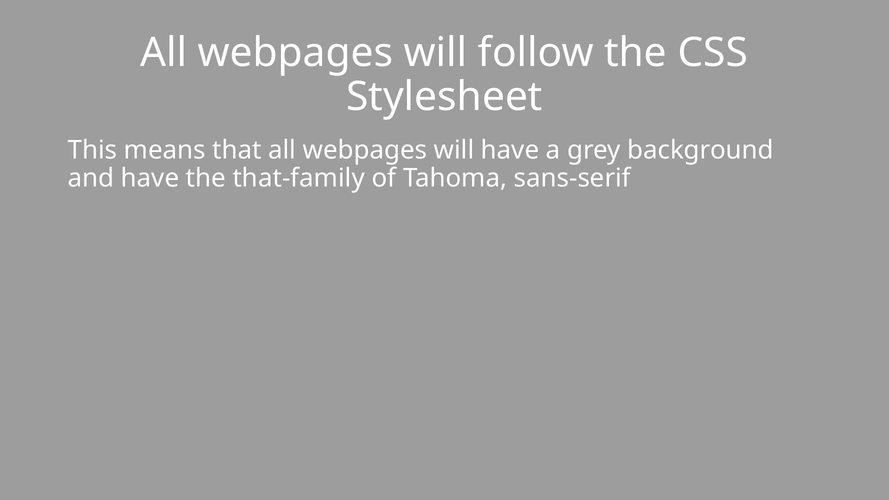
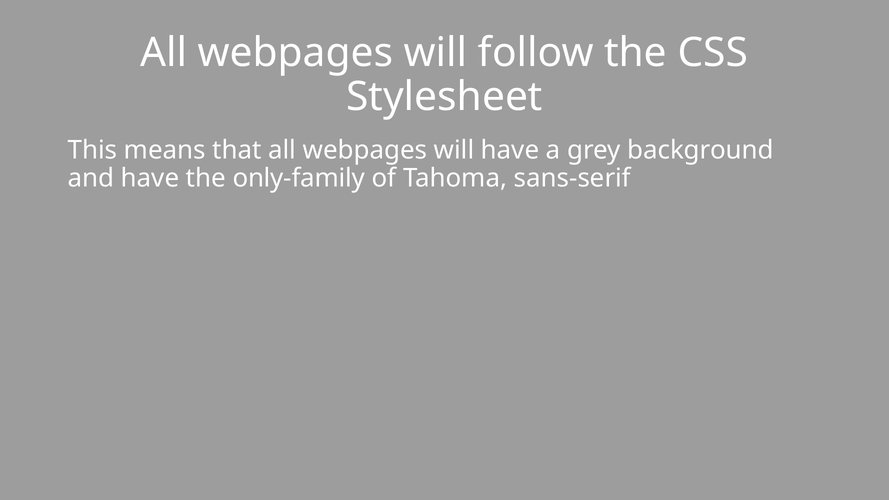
that-family: that-family -> only-family
